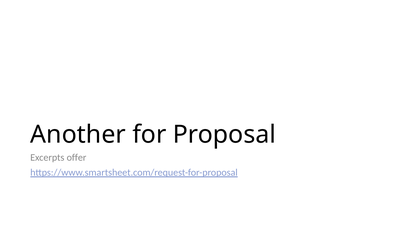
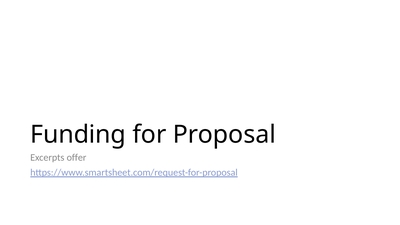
Another: Another -> Funding
